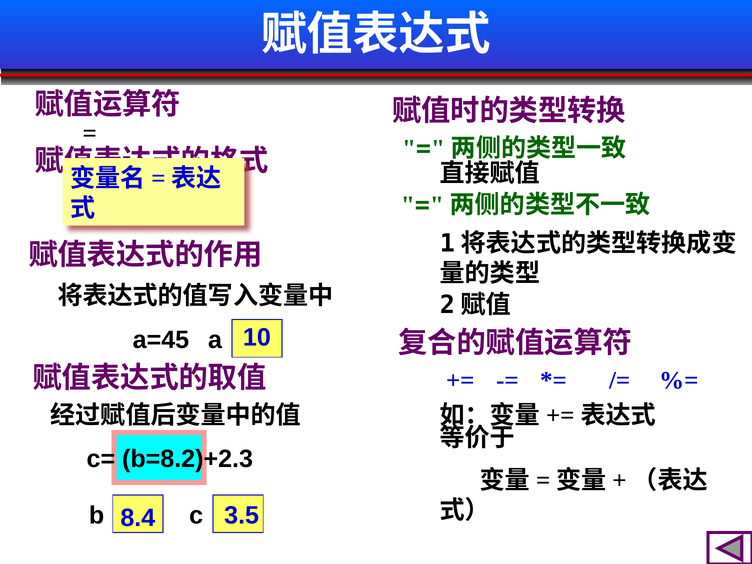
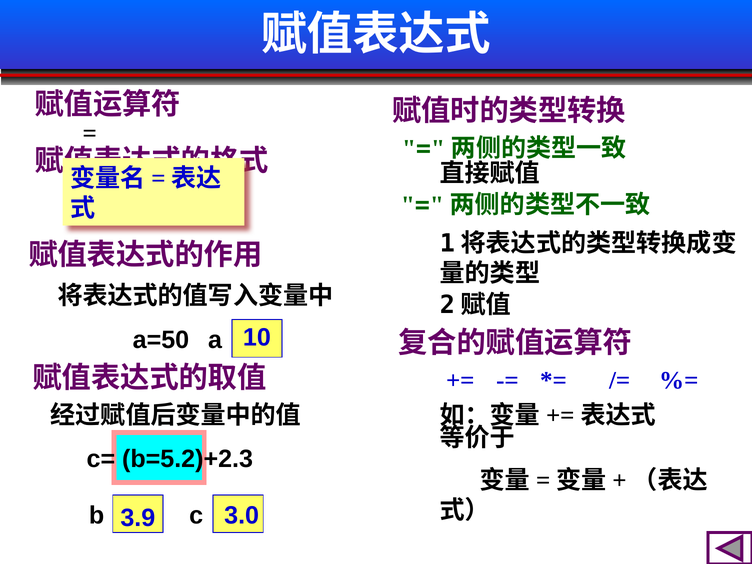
a=45: a=45 -> a=50
b=8.2)+2.3: b=8.2)+2.3 -> b=5.2)+2.3
8.4: 8.4 -> 3.9
3.5: 3.5 -> 3.0
